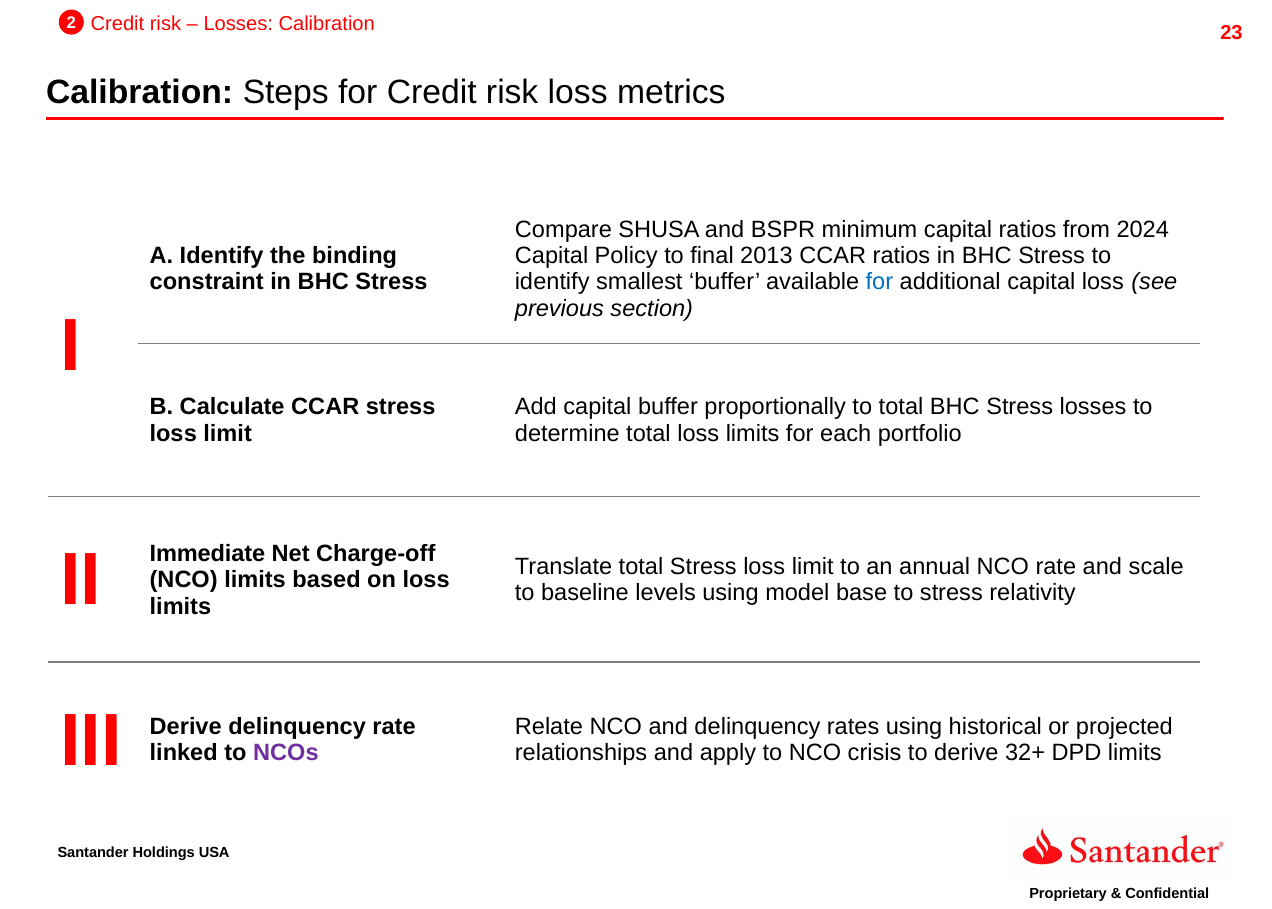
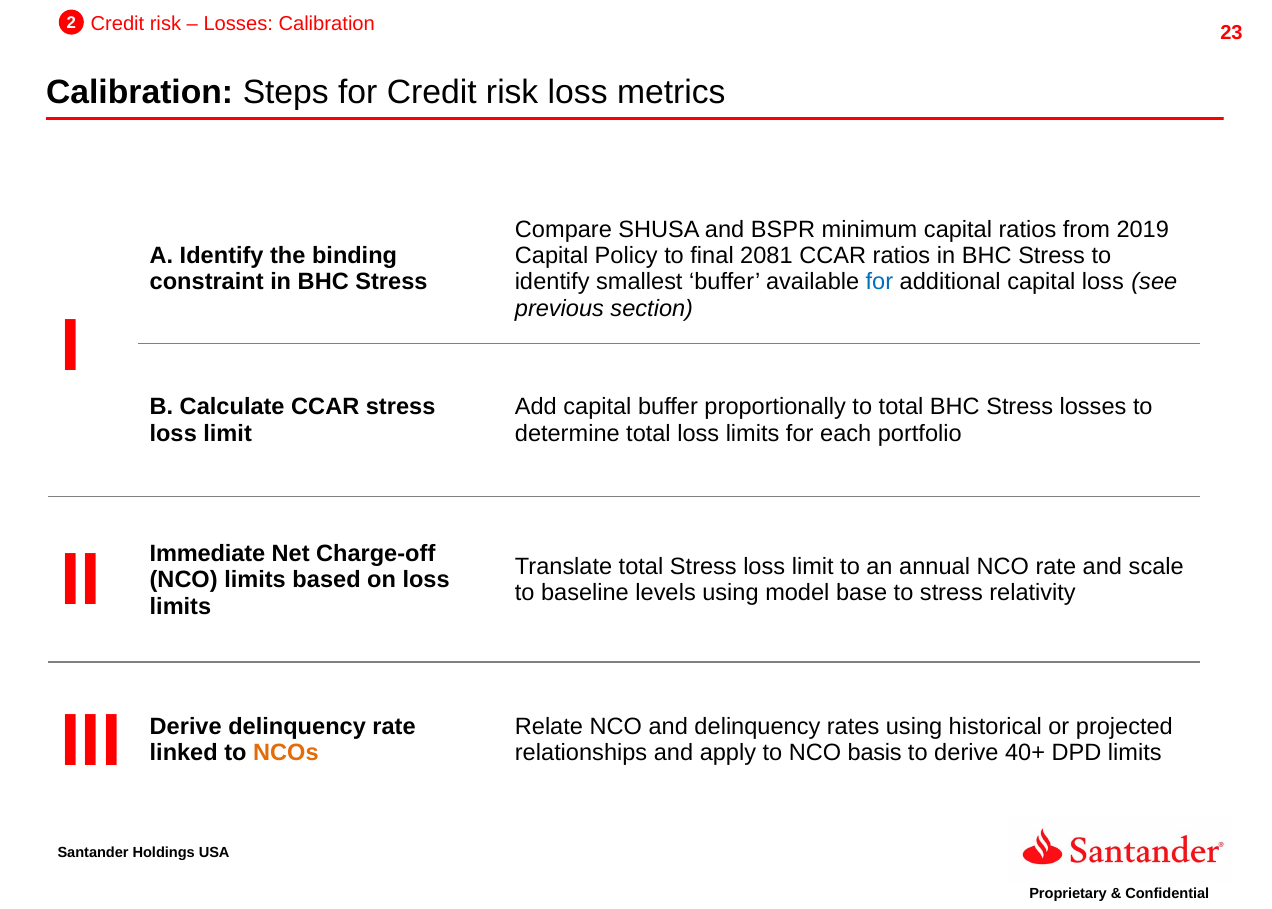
2024: 2024 -> 2019
2013: 2013 -> 2081
NCOs colour: purple -> orange
crisis: crisis -> basis
32+: 32+ -> 40+
